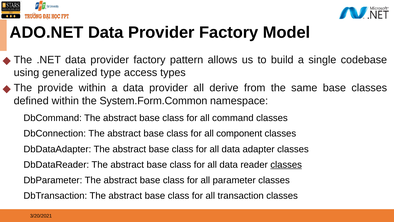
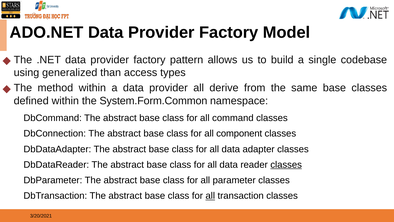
type: type -> than
provide: provide -> method
all at (210, 196) underline: none -> present
